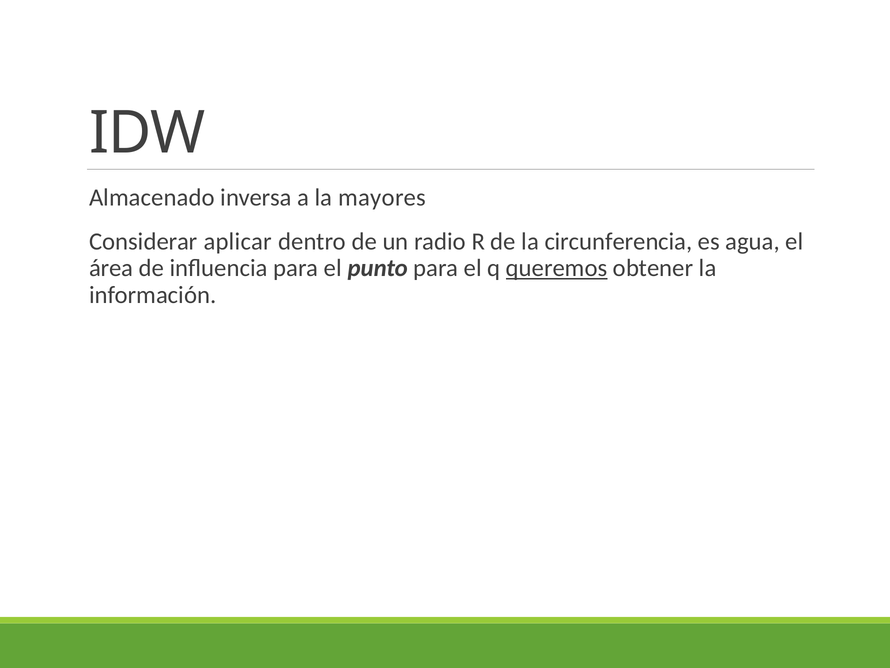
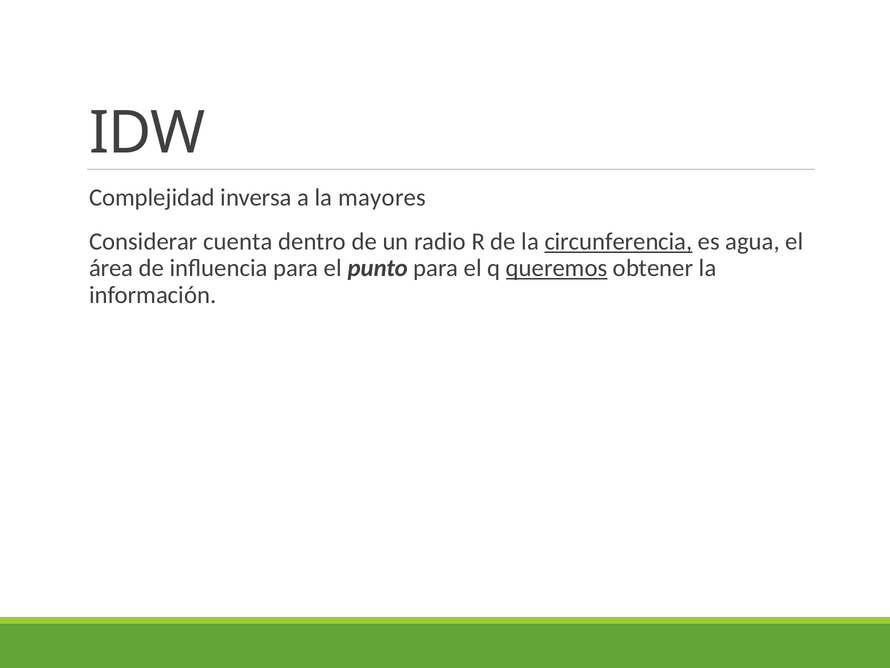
Almacenado: Almacenado -> Complejidad
aplicar: aplicar -> cuenta
circunferencia underline: none -> present
